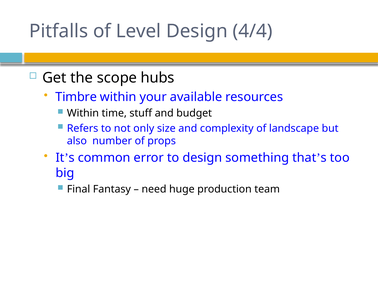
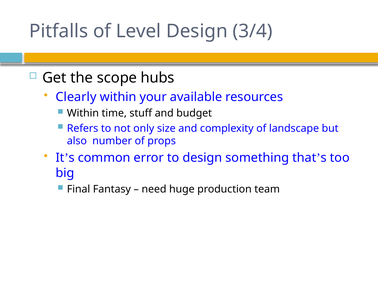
4/4: 4/4 -> 3/4
Timbre: Timbre -> Clearly
